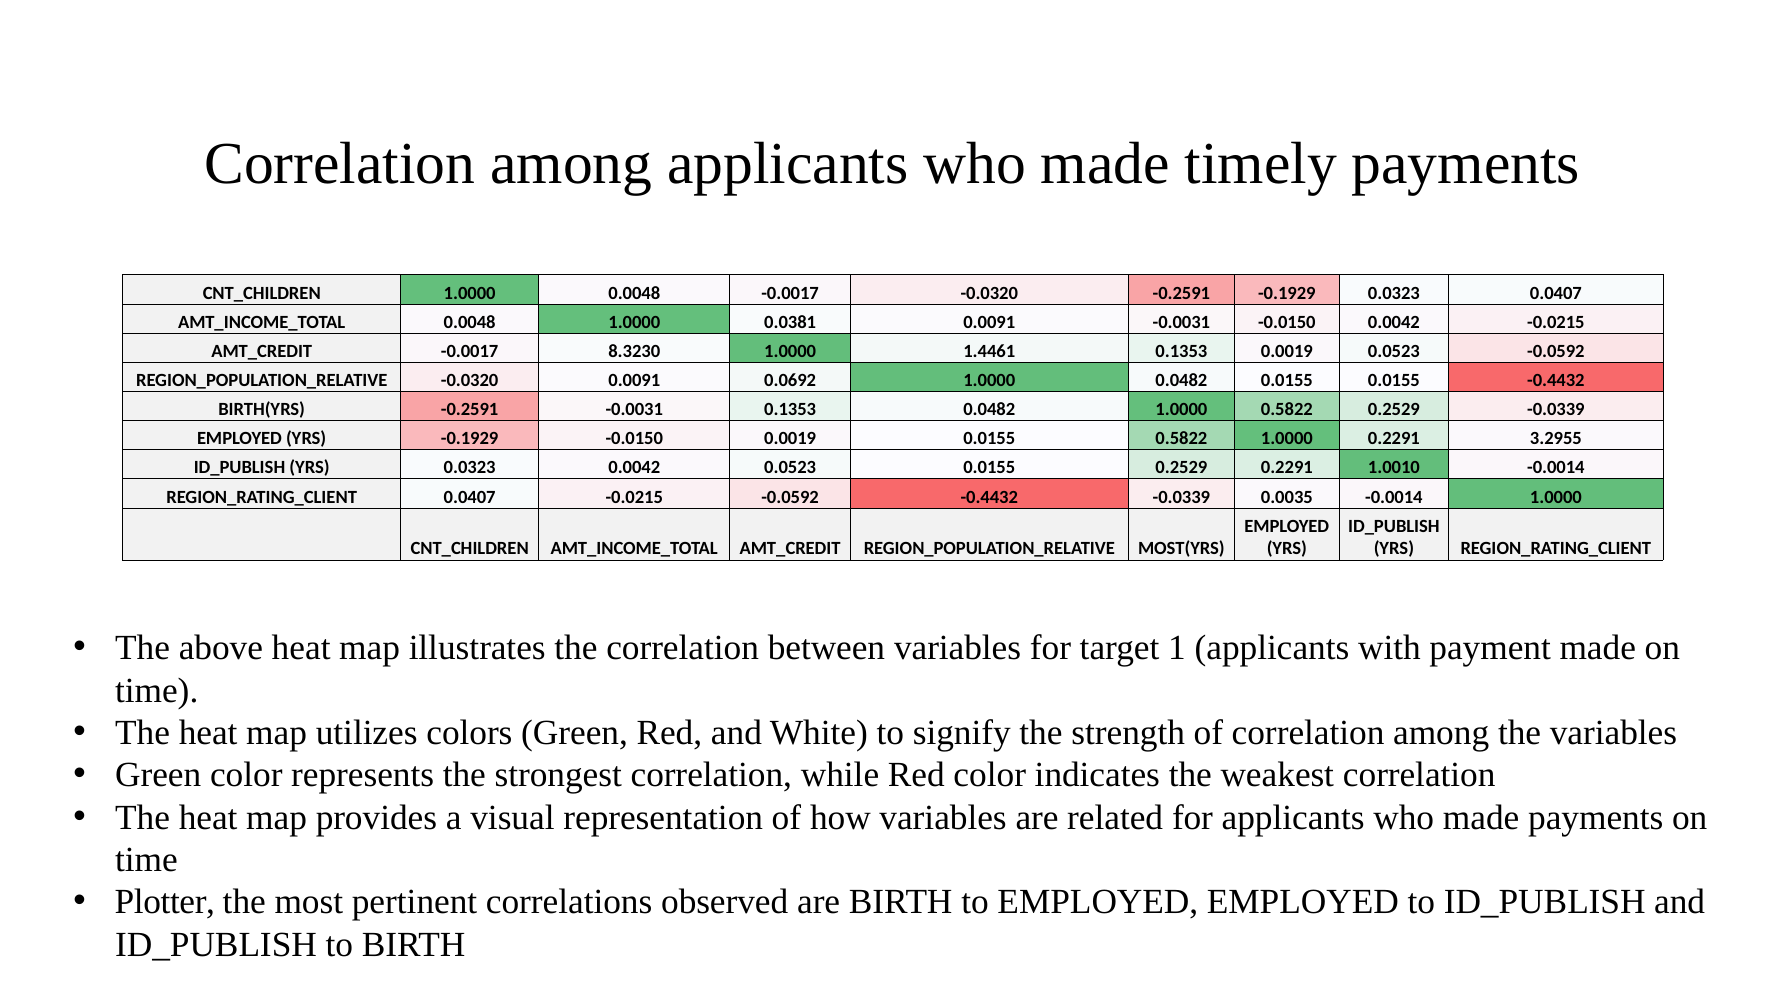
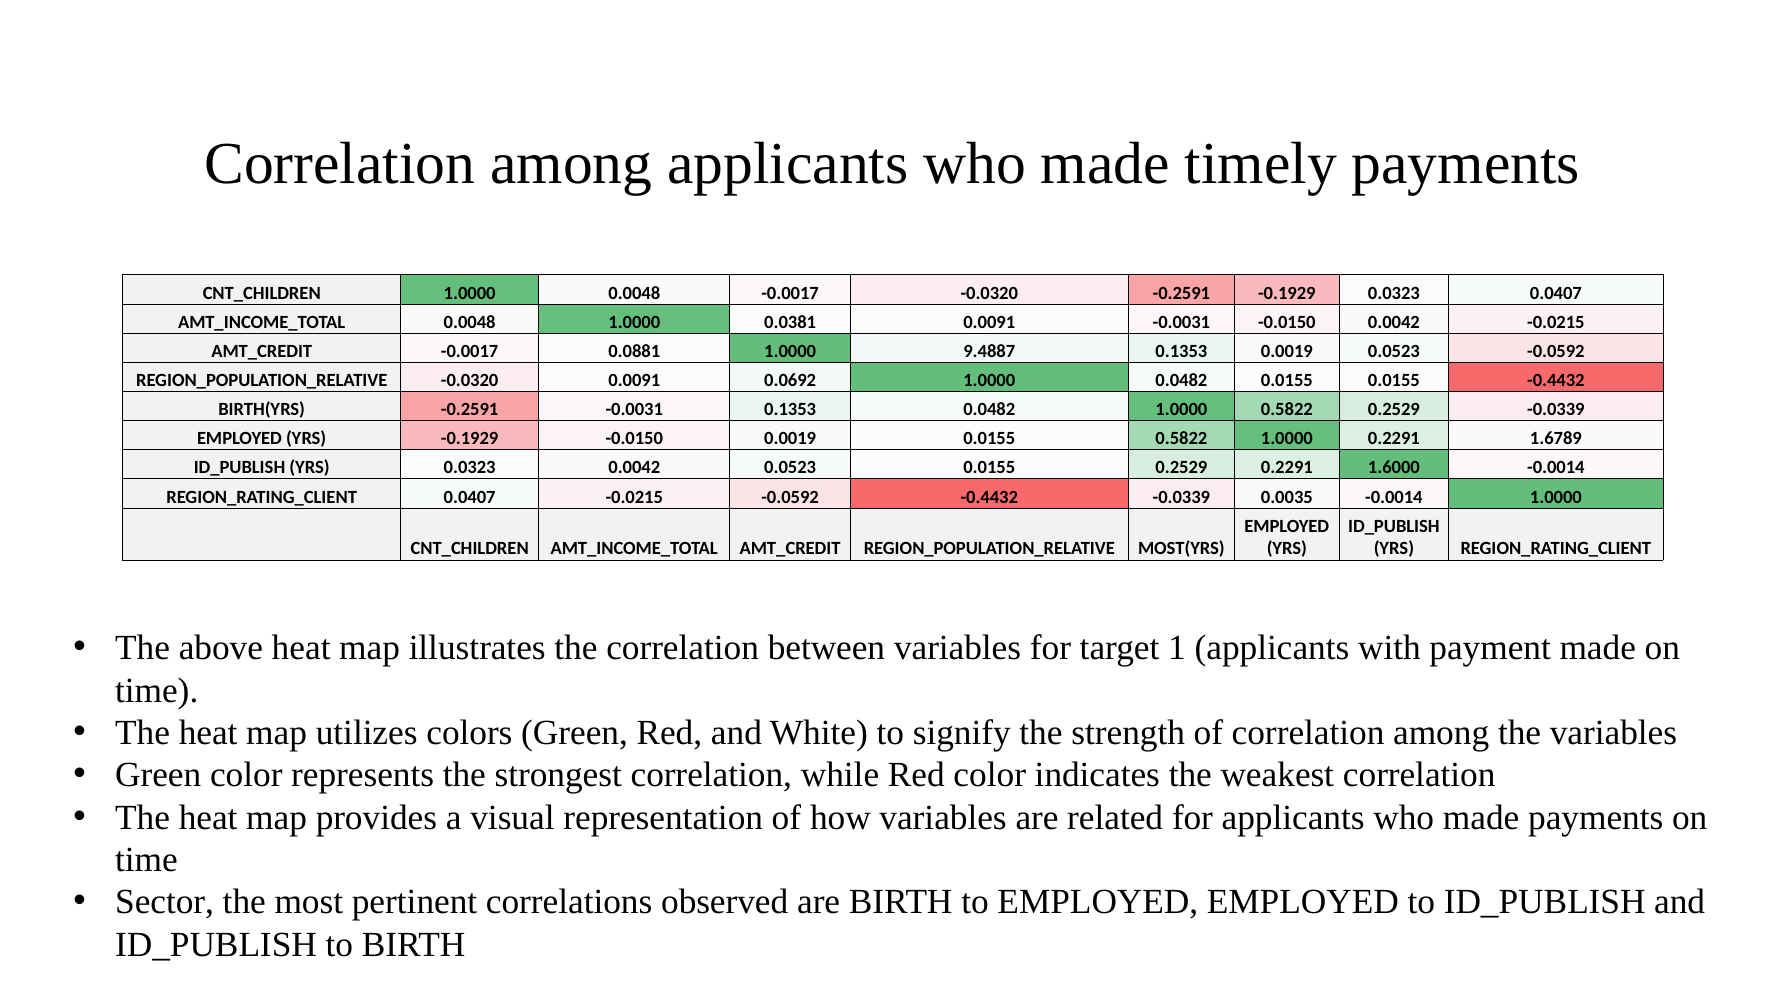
8.3230: 8.3230 -> 0.0881
1.4461: 1.4461 -> 9.4887
3.2955: 3.2955 -> 1.6789
1.0010: 1.0010 -> 1.6000
Plotter: Plotter -> Sector
